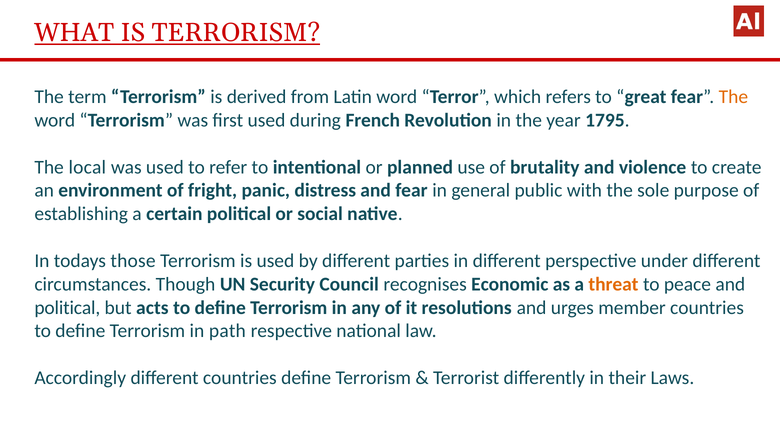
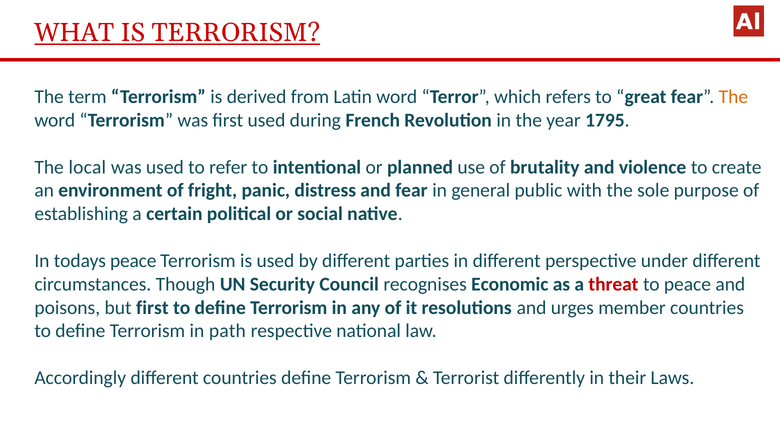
todays those: those -> peace
threat colour: orange -> red
political at (67, 307): political -> poisons
but acts: acts -> first
